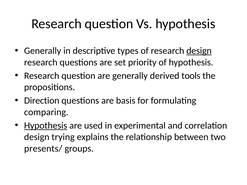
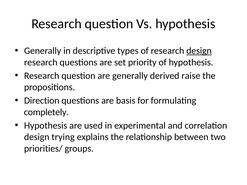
tools: tools -> raise
comparing: comparing -> completely
Hypothesis at (46, 126) underline: present -> none
presents/: presents/ -> priorities/
